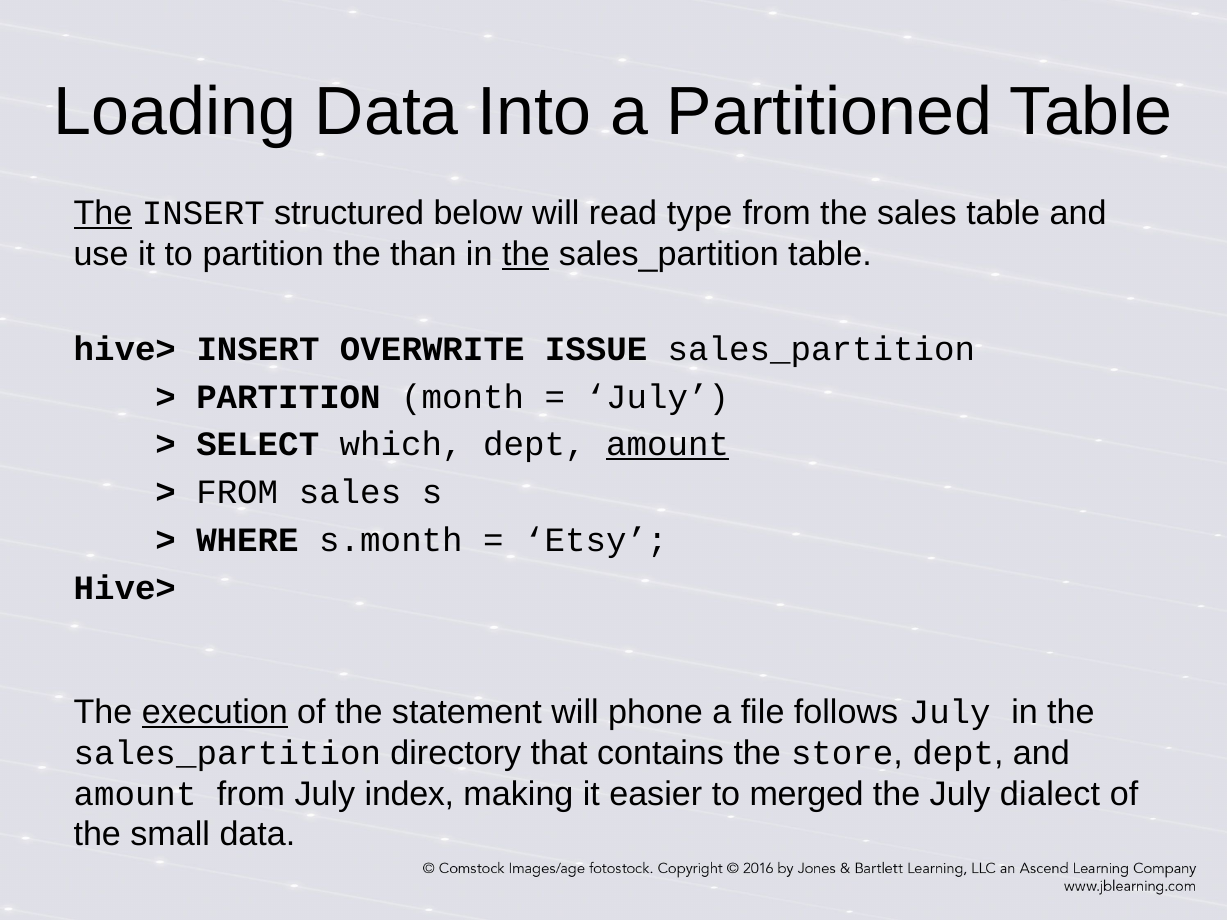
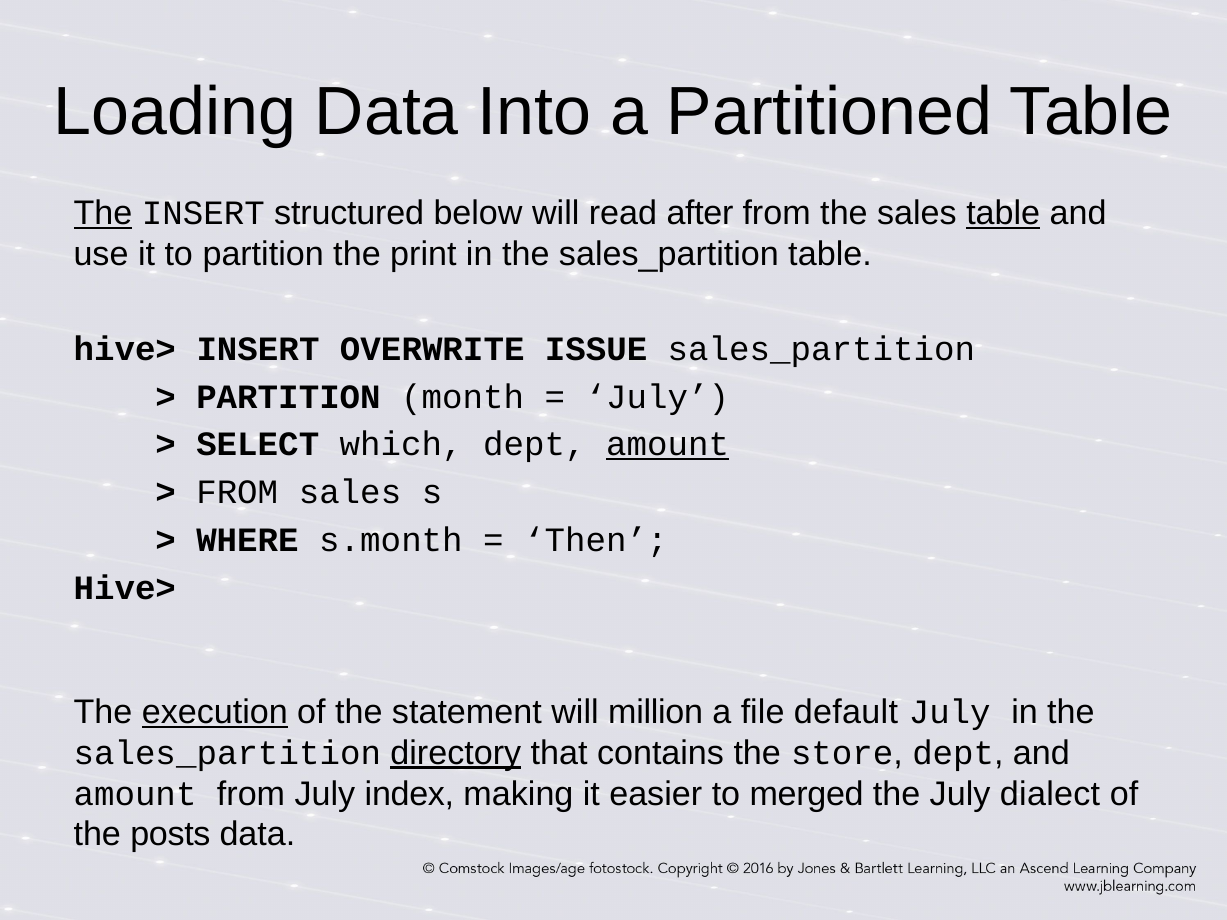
type: type -> after
table at (1003, 213) underline: none -> present
than: than -> print
the at (526, 254) underline: present -> none
Etsy: Etsy -> Then
phone: phone -> million
follows: follows -> default
directory underline: none -> present
small: small -> posts
